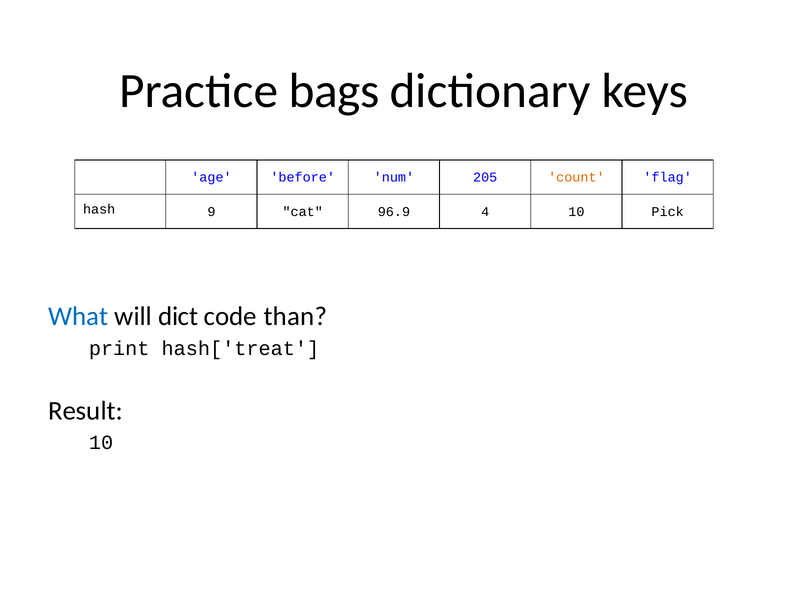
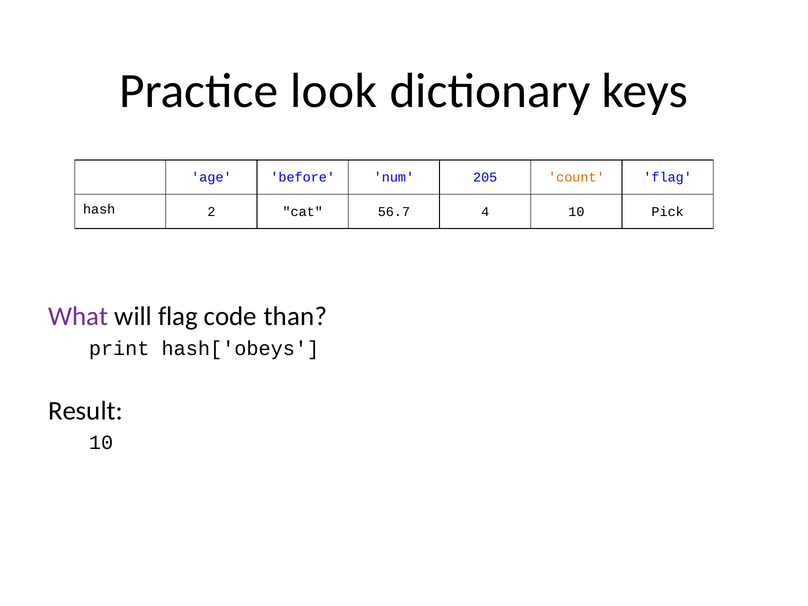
bags: bags -> look
9: 9 -> 2
96.9: 96.9 -> 56.7
What colour: blue -> purple
will dict: dict -> flag
hash['treat: hash['treat -> hash['obeys
